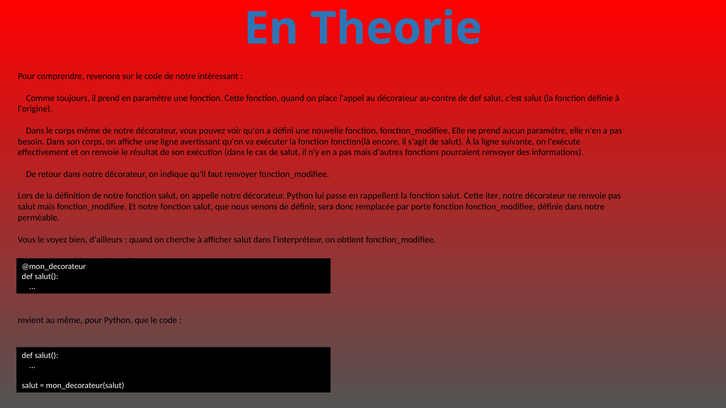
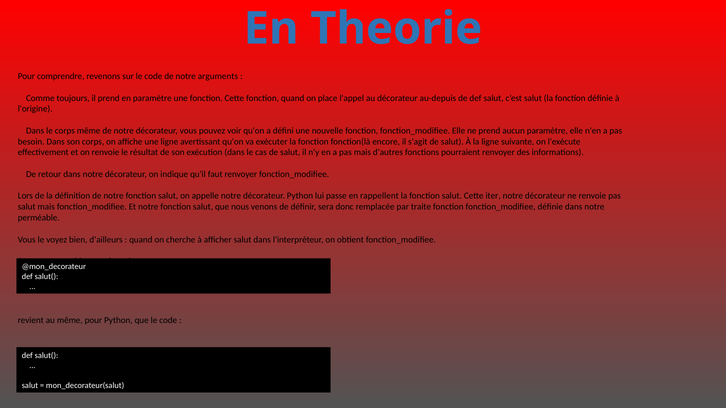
intéressant: intéressant -> arguments
au-contre: au-contre -> au-depuis
porte: porte -> traite
